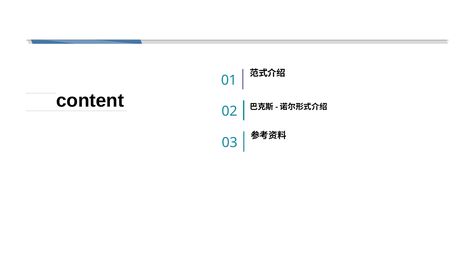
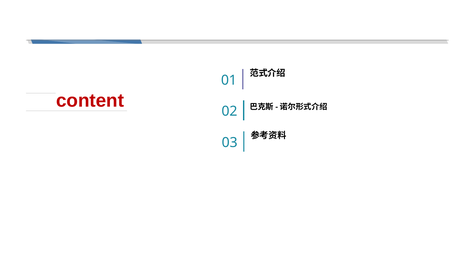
content colour: black -> red
